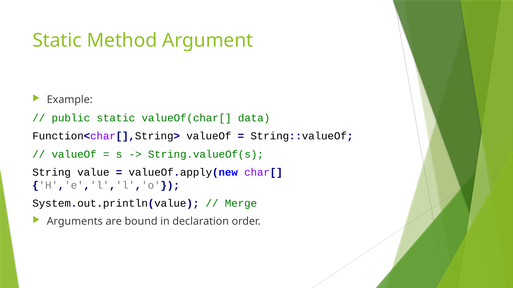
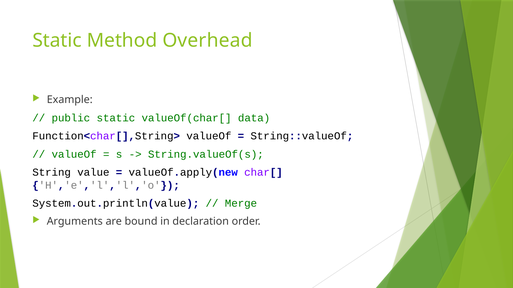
Argument: Argument -> Overhead
